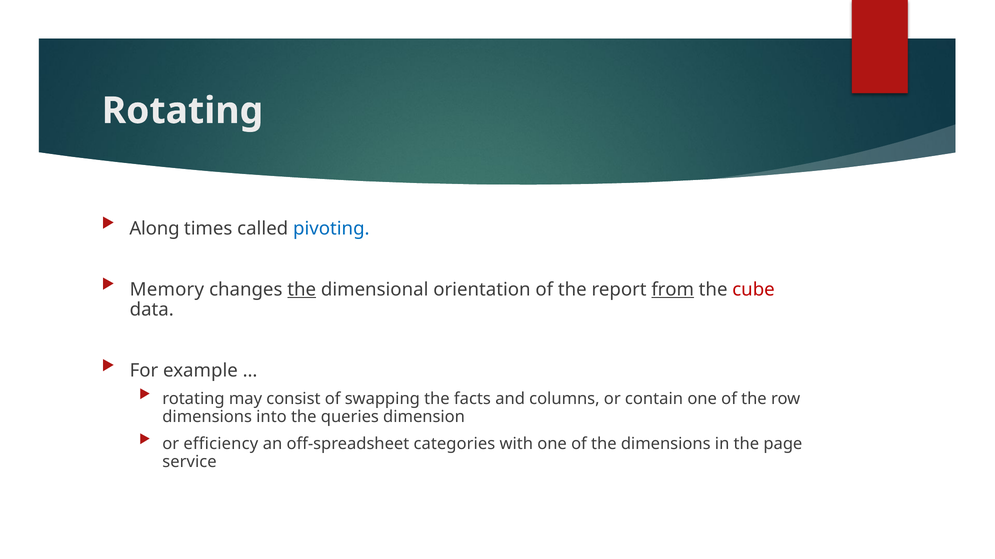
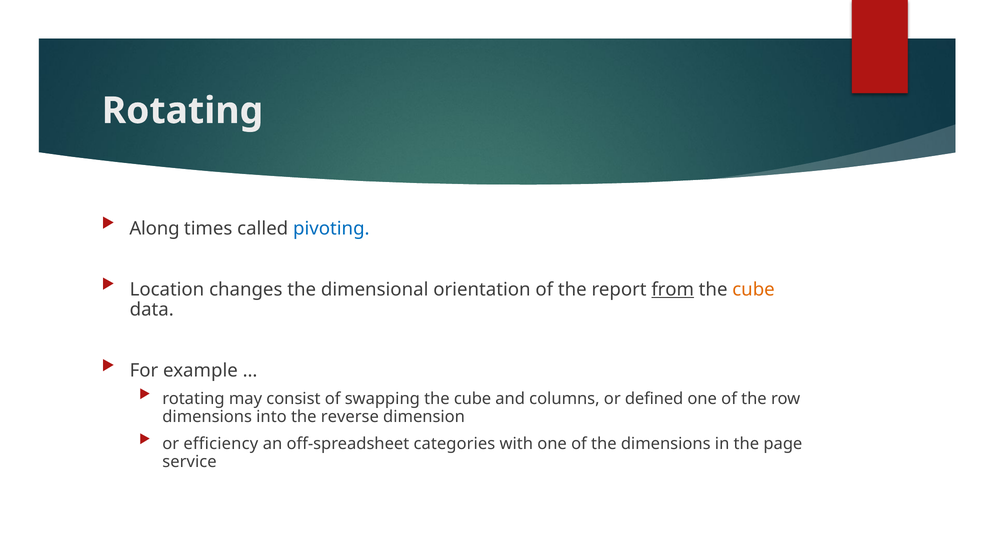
Memory: Memory -> Location
the at (302, 290) underline: present -> none
cube at (754, 290) colour: red -> orange
swapping the facts: facts -> cube
contain: contain -> defined
queries: queries -> reverse
